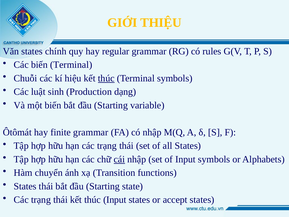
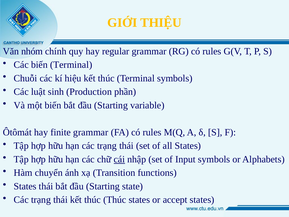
Văn states: states -> nhóm
thúc at (106, 78) underline: present -> none
dạng: dạng -> phần
FA có nhập: nhập -> rules
thúc Input: Input -> Thúc
